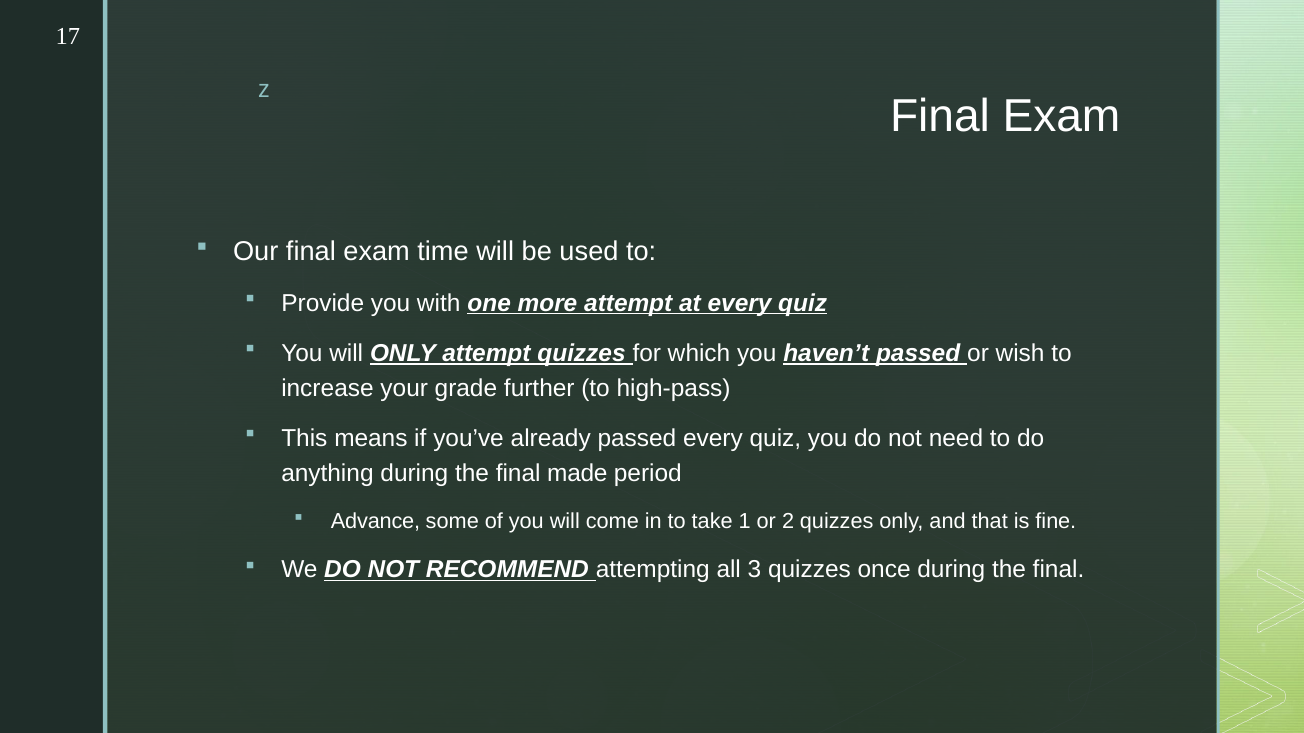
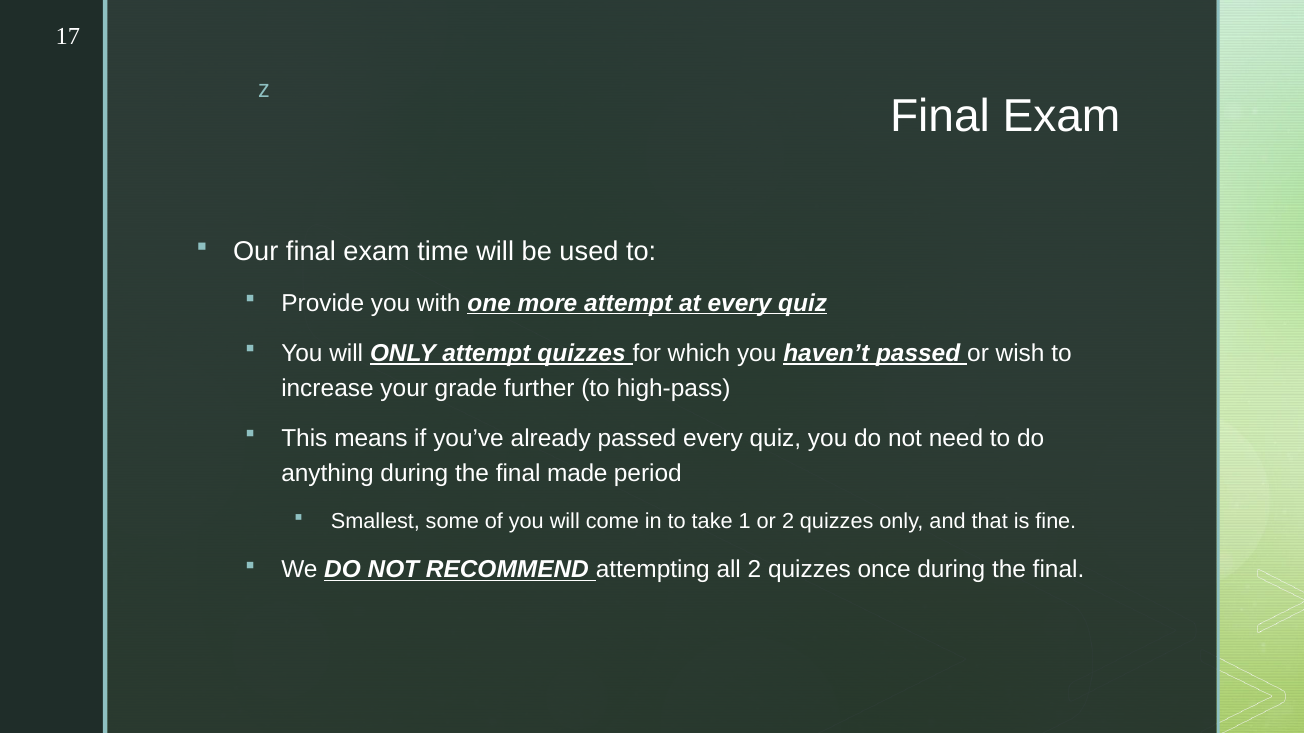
Advance: Advance -> Smallest
all 3: 3 -> 2
